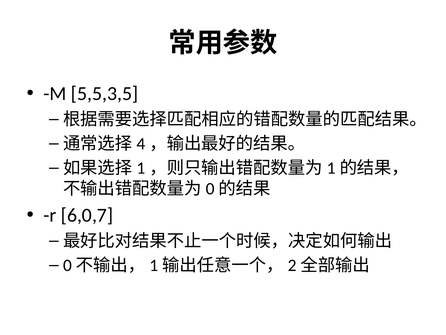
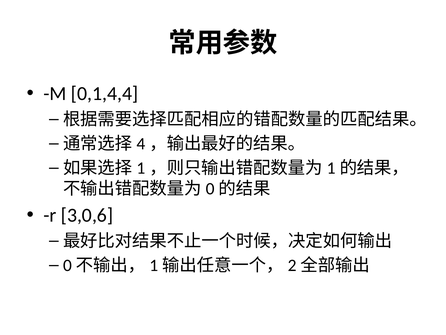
5,5,3,5: 5,5,3,5 -> 0,1,4,4
6,0,7: 6,0,7 -> 3,0,6
